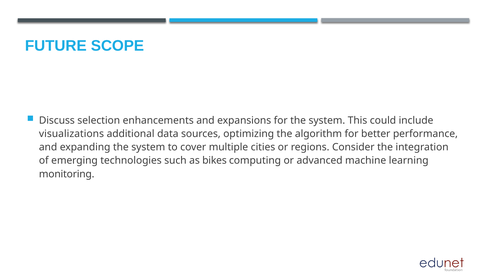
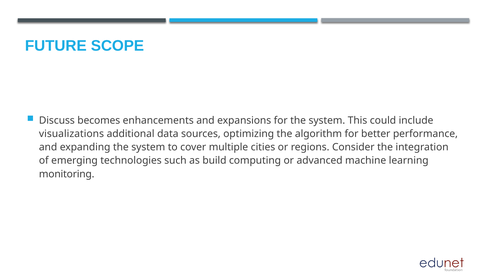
selection: selection -> becomes
bikes: bikes -> build
